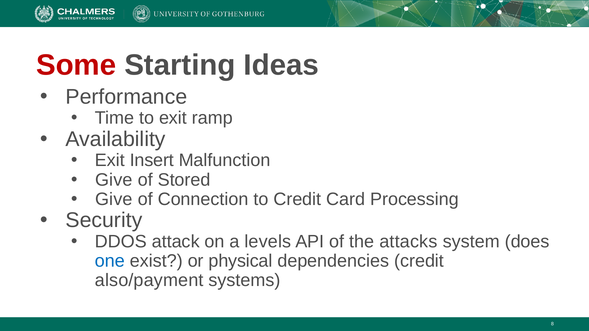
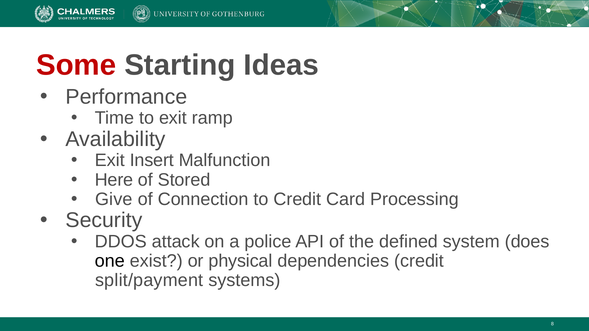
Give at (114, 180): Give -> Here
levels: levels -> police
attacks: attacks -> defined
one colour: blue -> black
also/payment: also/payment -> split/payment
